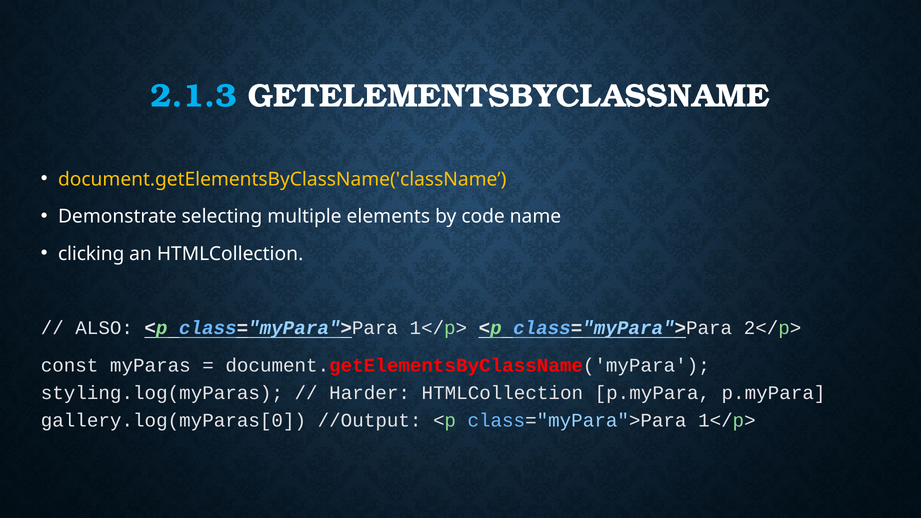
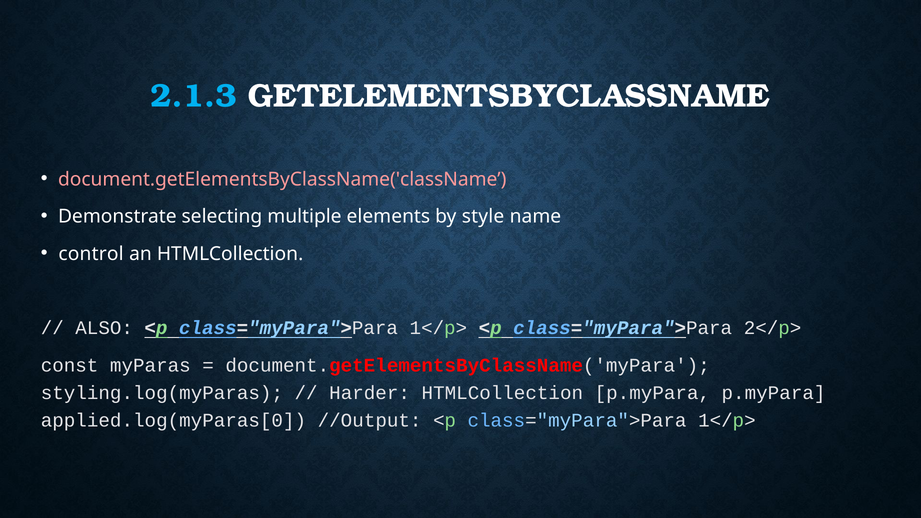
document.getElementsByClassName('className colour: yellow -> pink
code: code -> style
clicking: clicking -> control
gallery.log(myParas[0: gallery.log(myParas[0 -> applied.log(myParas[0
